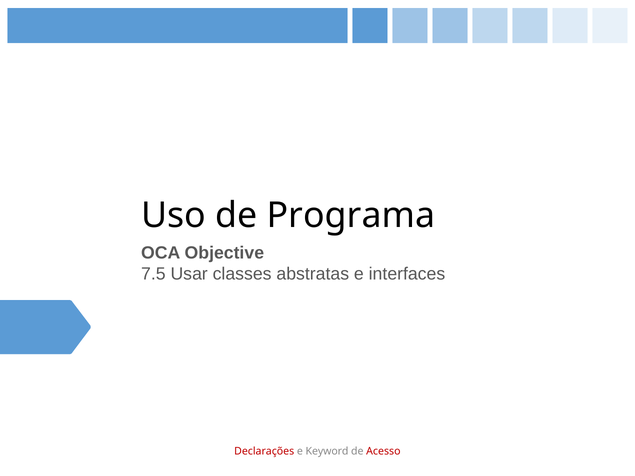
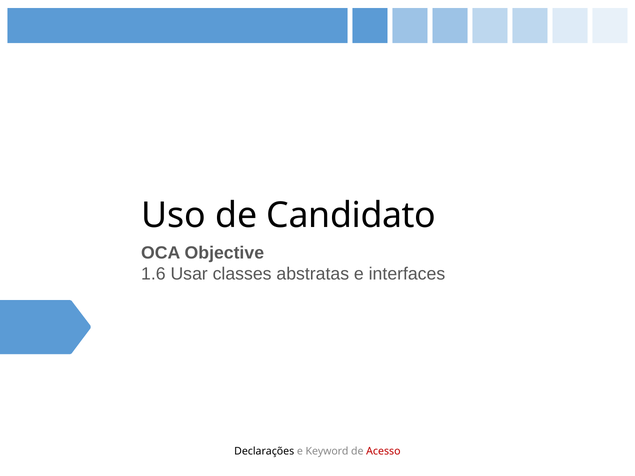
Programa: Programa -> Candidato
7.5: 7.5 -> 1.6
Declarações colour: red -> black
